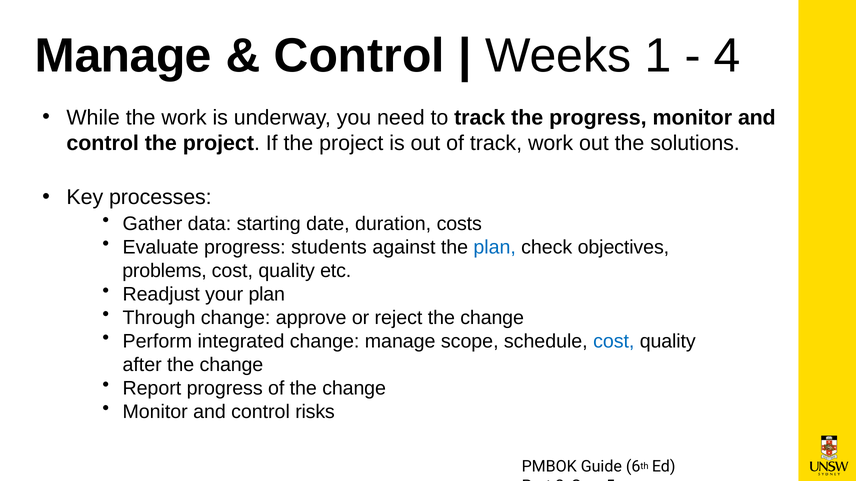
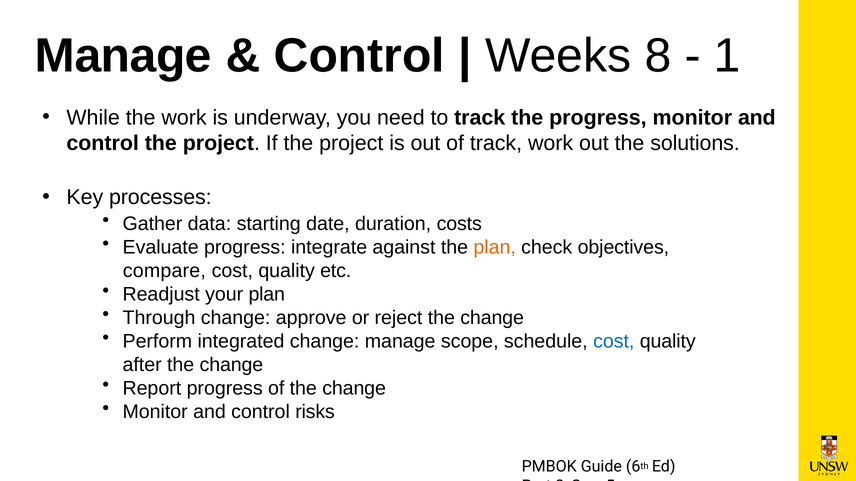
1: 1 -> 8
4: 4 -> 1
students: students -> integrate
plan at (495, 247) colour: blue -> orange
problems: problems -> compare
